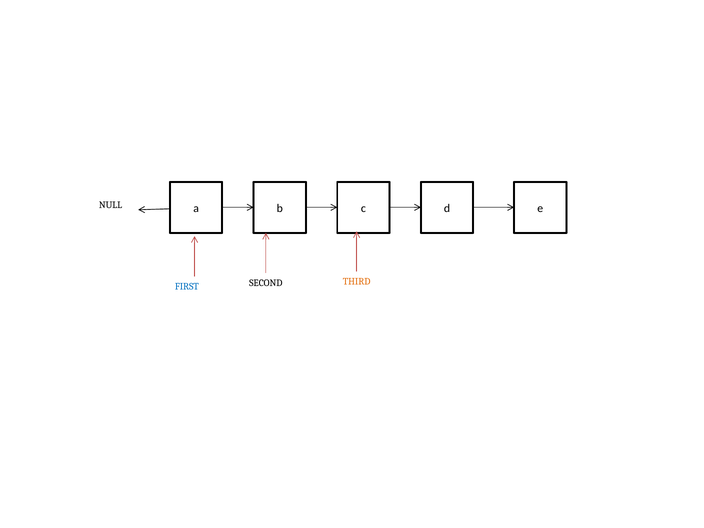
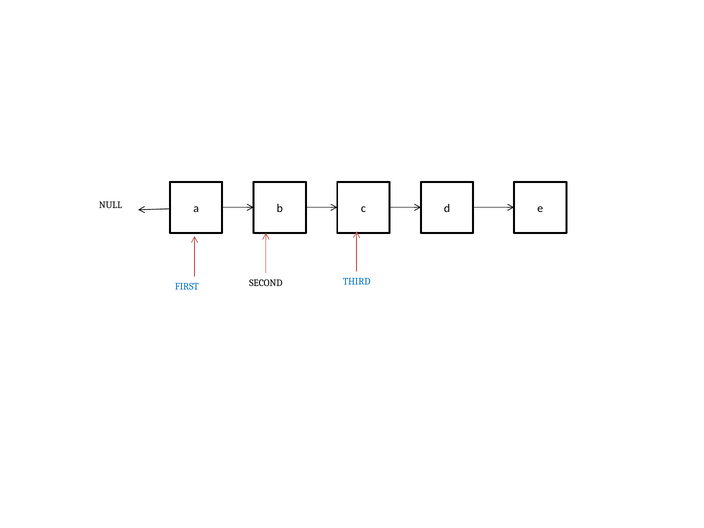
THIRD colour: orange -> blue
